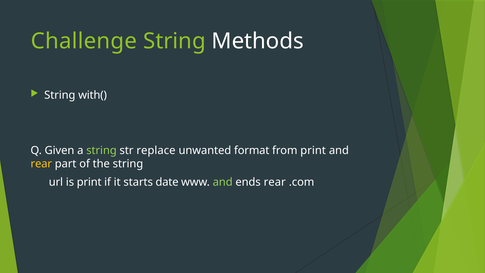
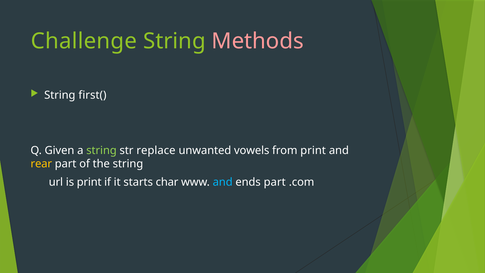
Methods colour: white -> pink
with(: with( -> first(
format: format -> vowels
date: date -> char
and at (223, 182) colour: light green -> light blue
ends rear: rear -> part
